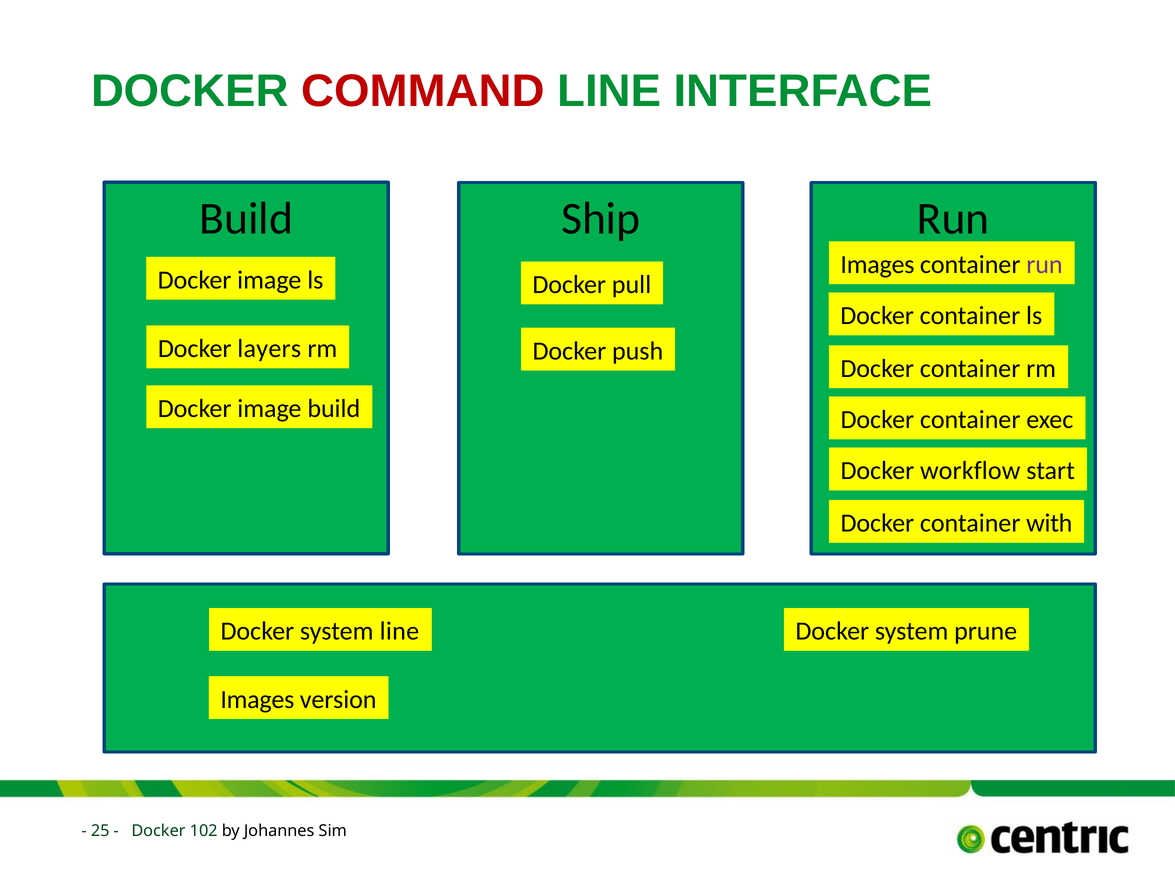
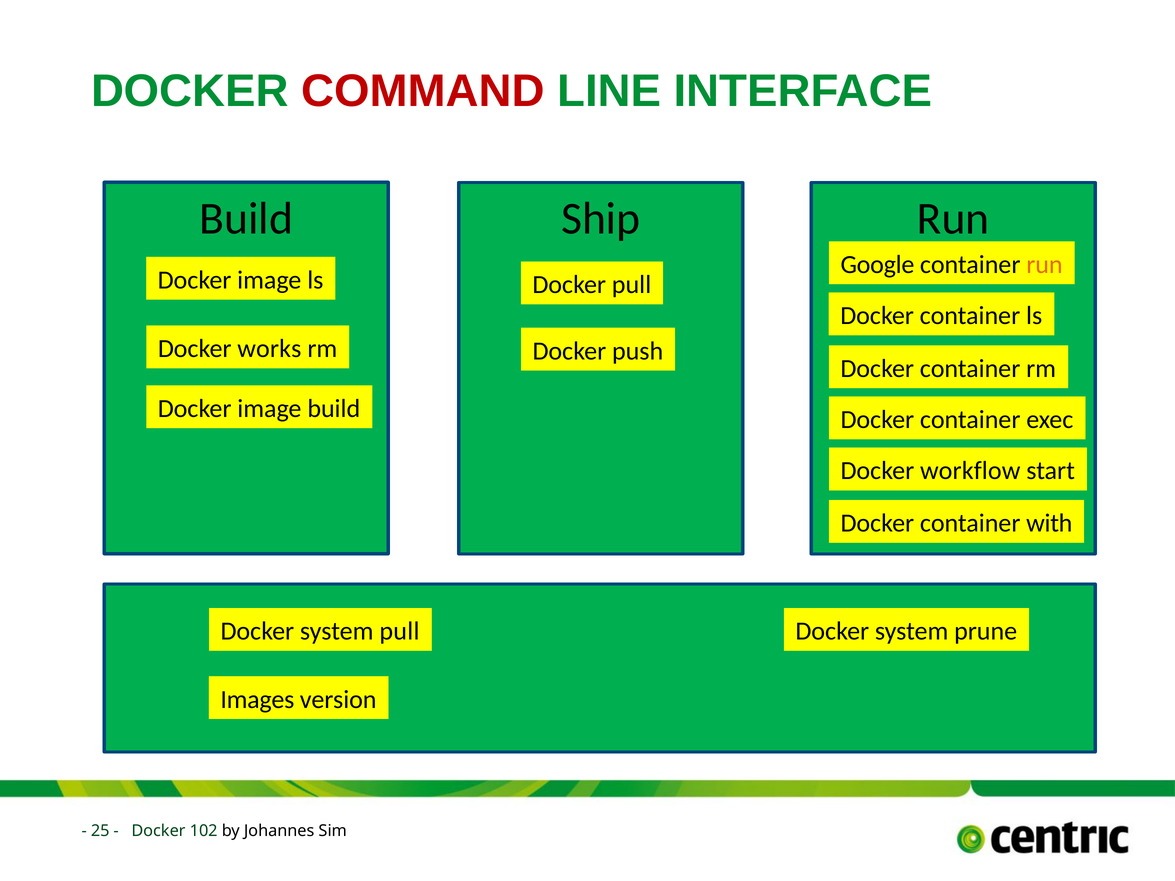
Images at (877, 265): Images -> Google
run at (1044, 265) colour: purple -> orange
layers: layers -> works
system line: line -> pull
